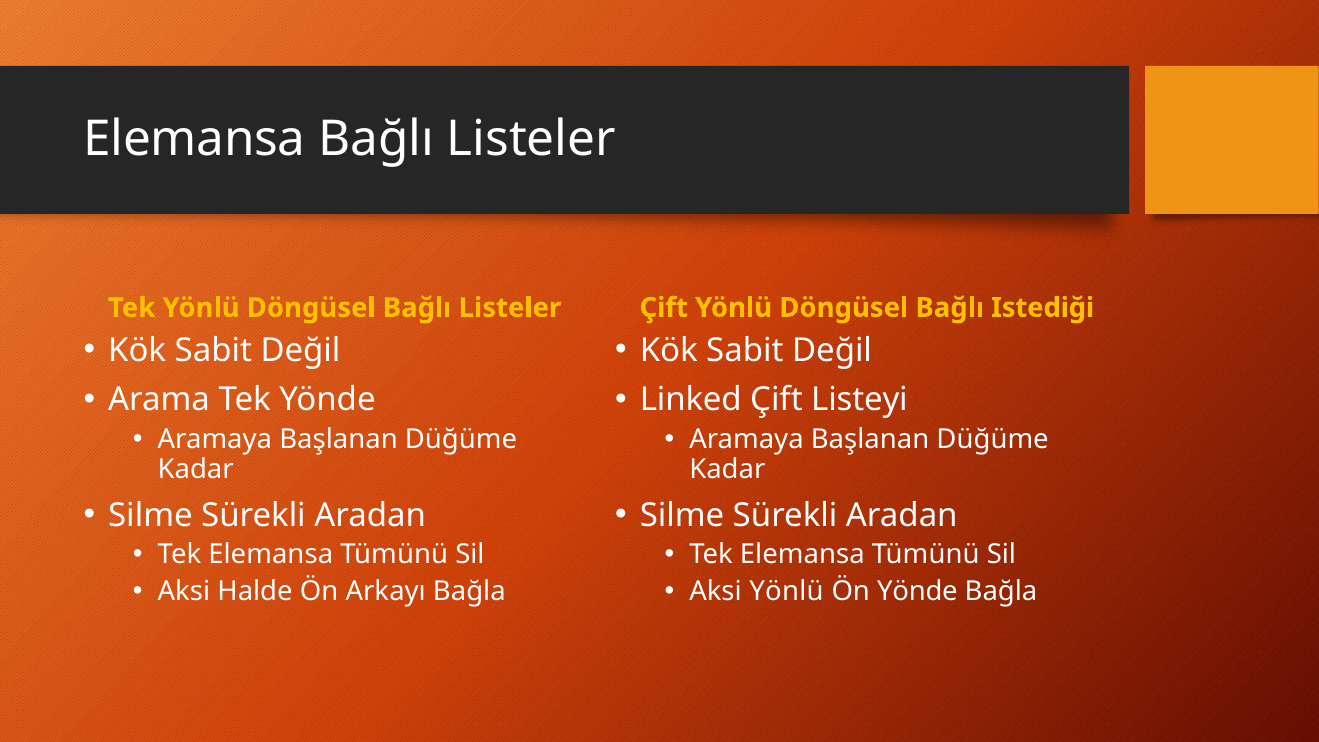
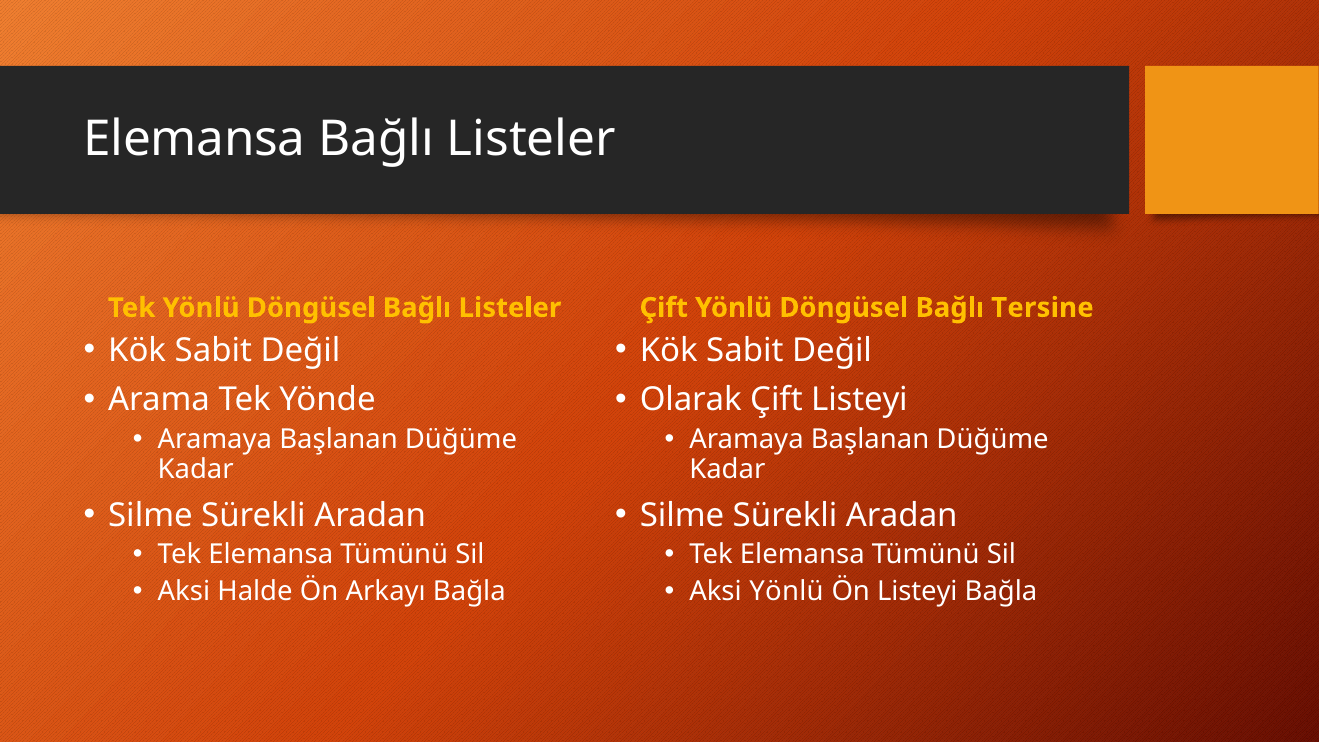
Istediği: Istediği -> Tersine
Linked: Linked -> Olarak
Ön Yönde: Yönde -> Listeyi
